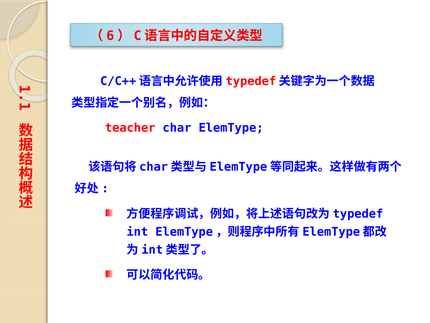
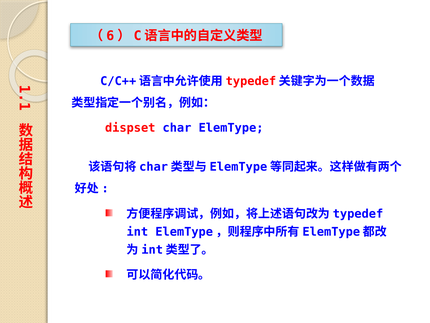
teacher: teacher -> dispset
